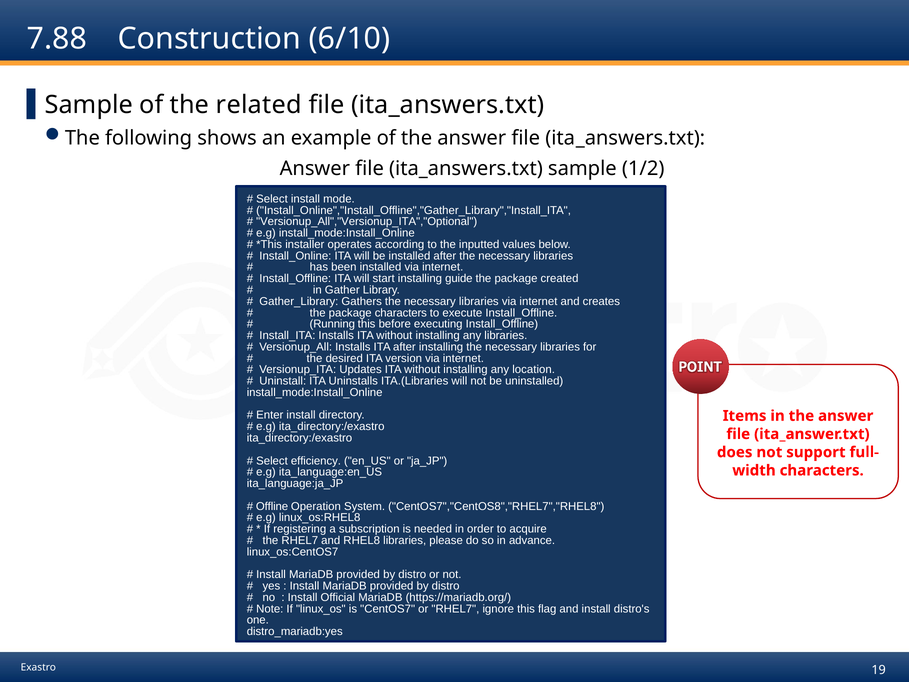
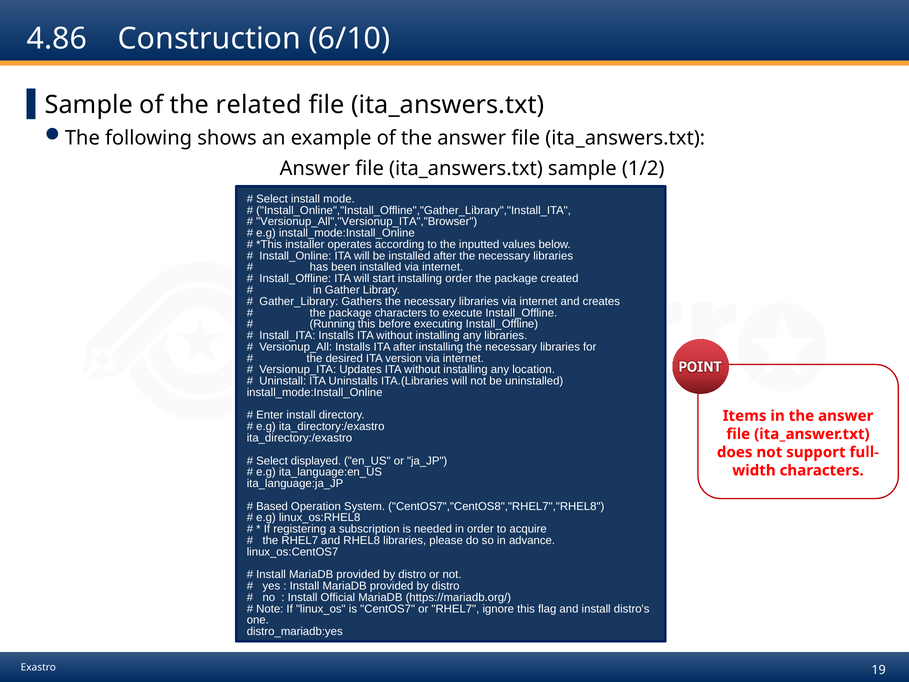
7.88: 7.88 -> 4.86
Versionup_All","Versionup_ITA","Optional: Versionup_All","Versionup_ITA","Optional -> Versionup_All","Versionup_ITA","Browser
installing guide: guide -> order
efficiency: efficiency -> displayed
Offline: Offline -> Based
